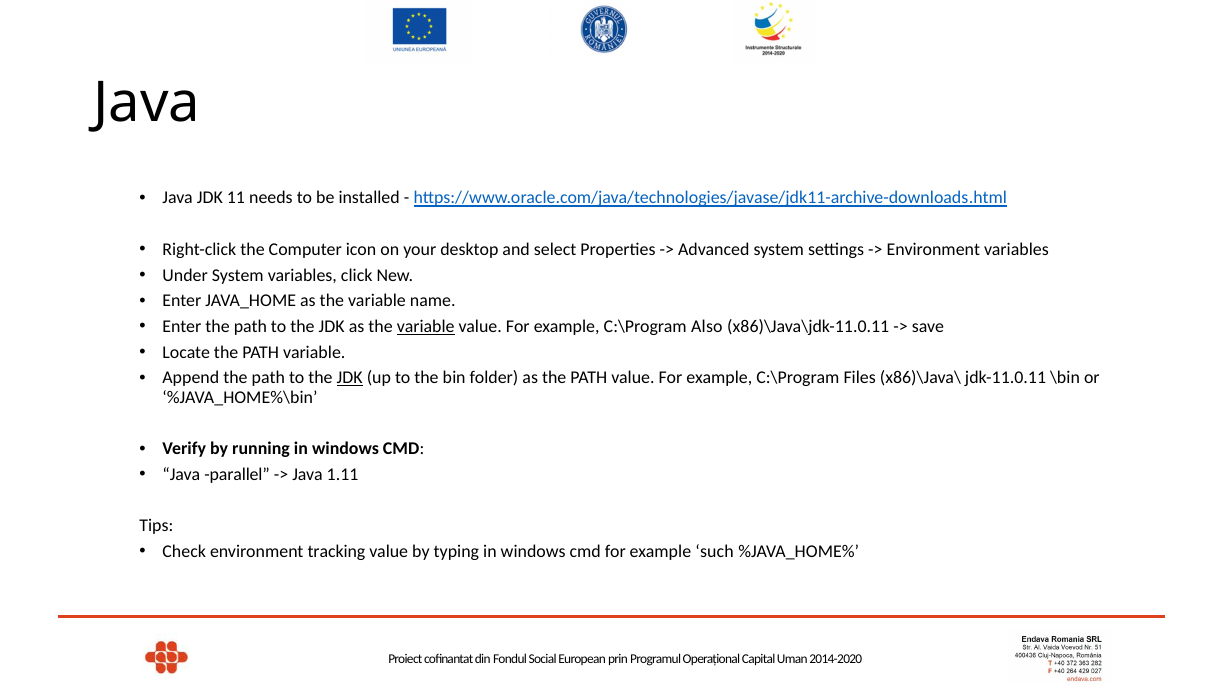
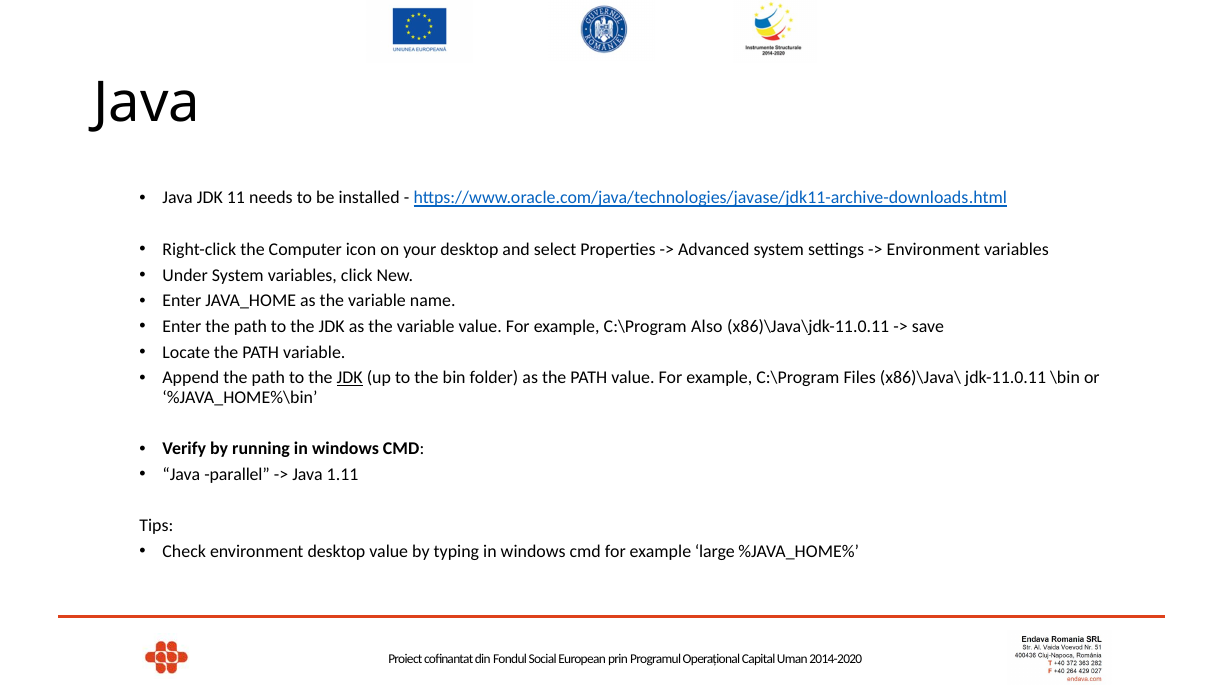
variable at (426, 326) underline: present -> none
environment tracking: tracking -> desktop
such: such -> large
